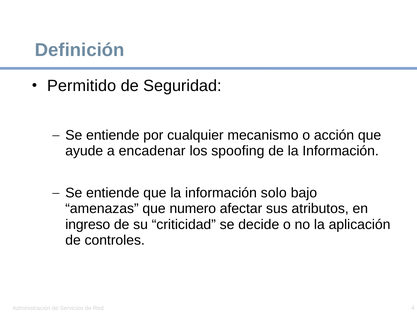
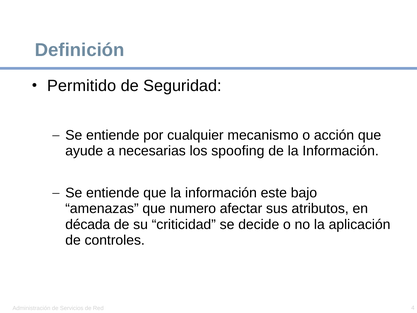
encadenar: encadenar -> necesarias
solo: solo -> este
ingreso: ingreso -> década
